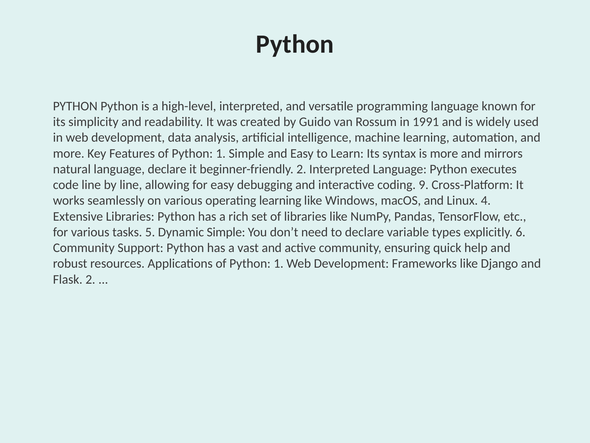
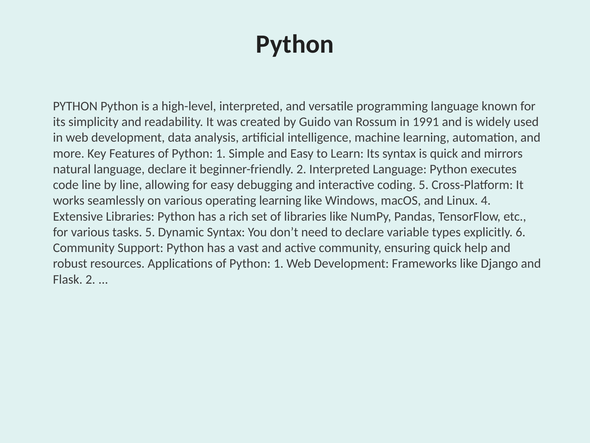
is more: more -> quick
coding 9: 9 -> 5
Dynamic Simple: Simple -> Syntax
